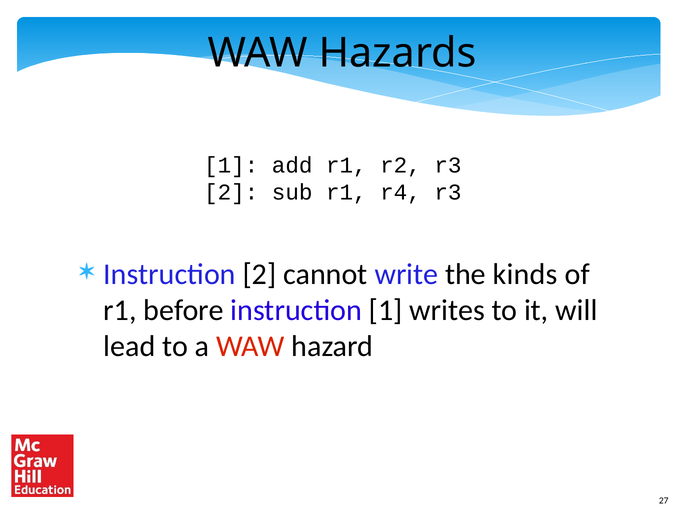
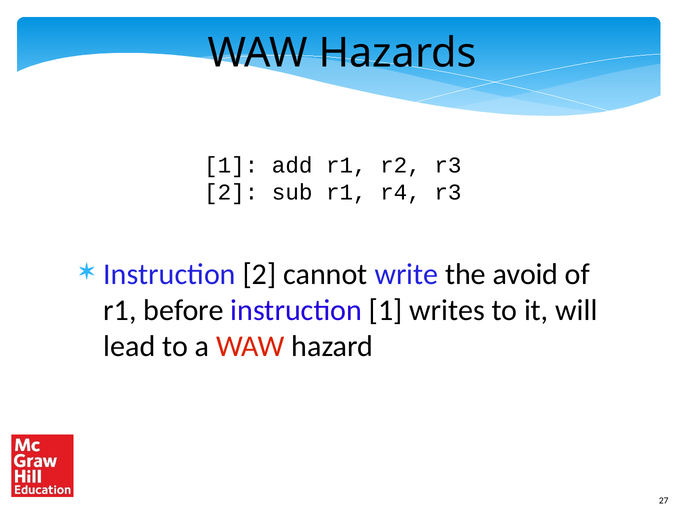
kinds: kinds -> avoid
